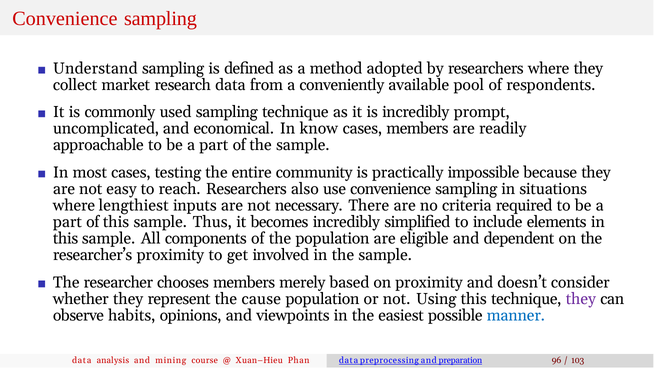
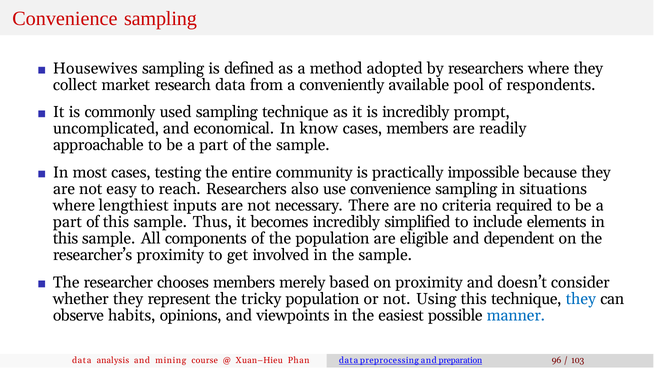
Understand: Understand -> Housewives
cause: cause -> tricky
they at (581, 299) colour: purple -> blue
